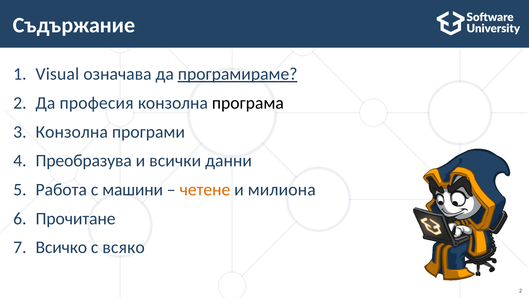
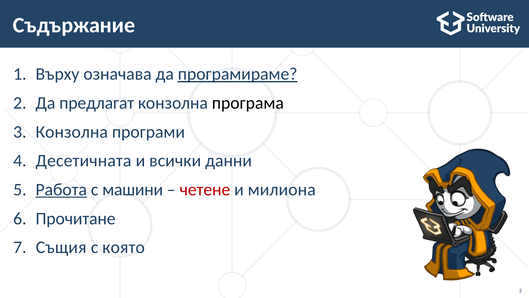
Visual: Visual -> Върху
професия: професия -> предлагат
Преобразува: Преобразува -> Десетичната
Работа underline: none -> present
четене colour: orange -> red
Всичко: Всичко -> Същия
всяко: всяко -> която
